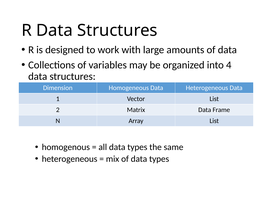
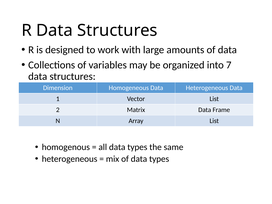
4: 4 -> 7
